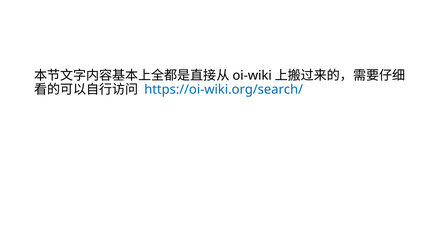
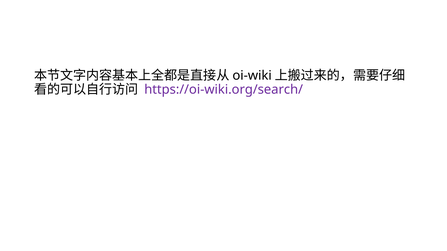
https://oi-wiki.org/search/ colour: blue -> purple
